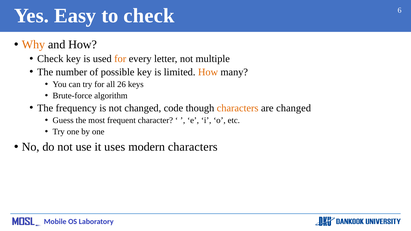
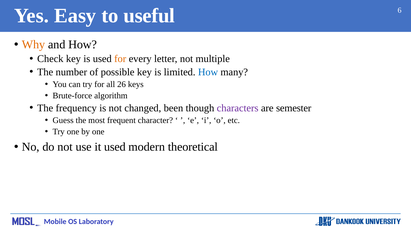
to check: check -> useful
How at (208, 72) colour: orange -> blue
code: code -> been
characters at (238, 108) colour: orange -> purple
are changed: changed -> semester
it uses: uses -> used
modern characters: characters -> theoretical
